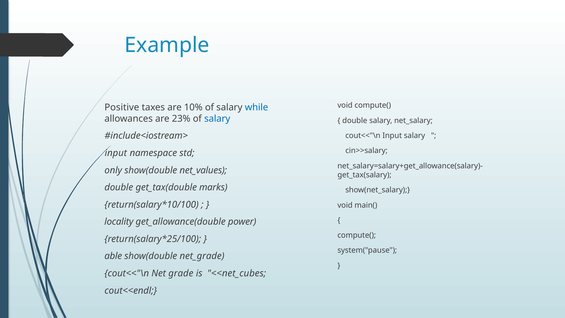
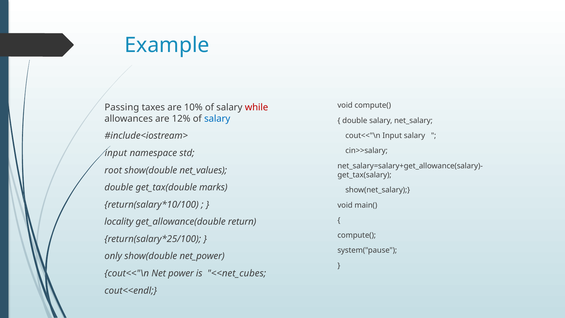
Positive: Positive -> Passing
while colour: blue -> red
23%: 23% -> 12%
only: only -> root
power: power -> return
able: able -> only
net_grade: net_grade -> net_power
grade: grade -> power
